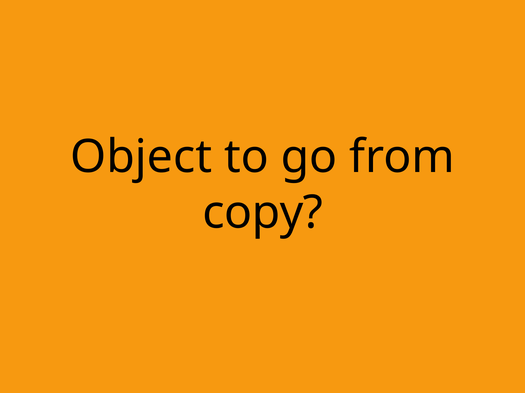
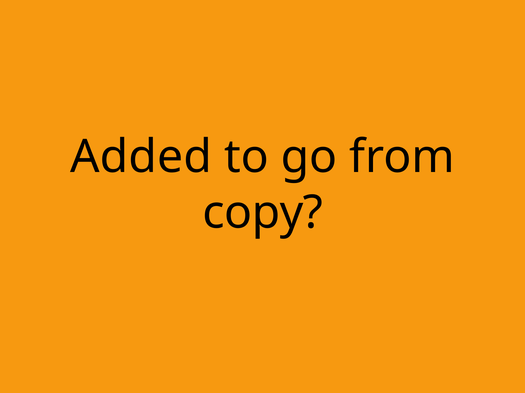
Object: Object -> Added
